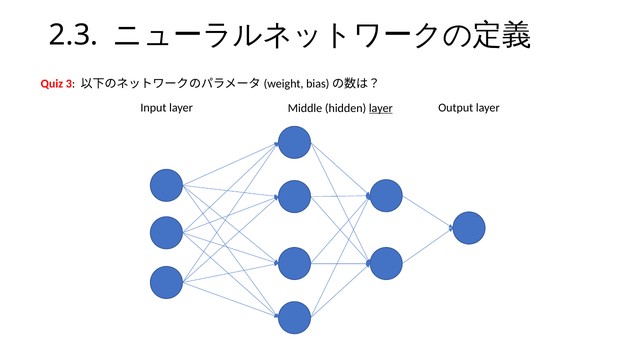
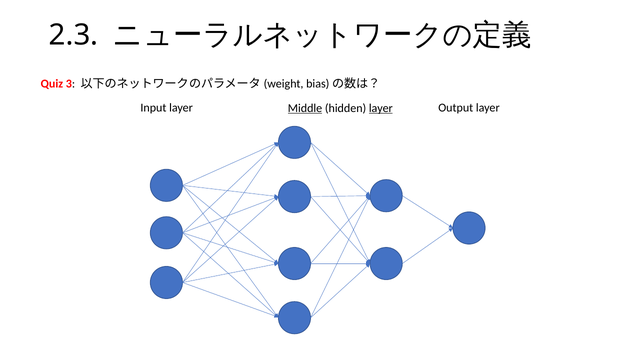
Middle underline: none -> present
